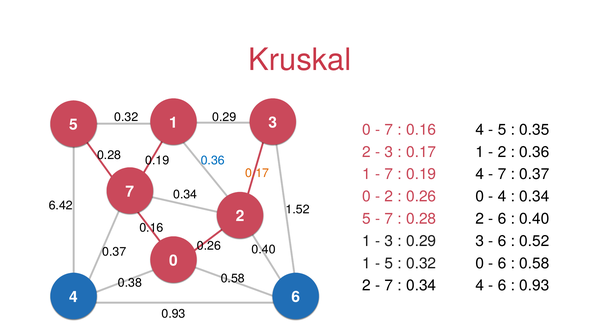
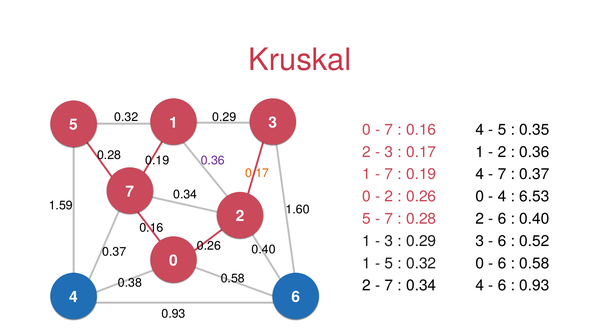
0.36 at (213, 160) colour: blue -> purple
0.34 at (534, 197): 0.34 -> 6.53
6.42: 6.42 -> 1.59
1.52: 1.52 -> 1.60
